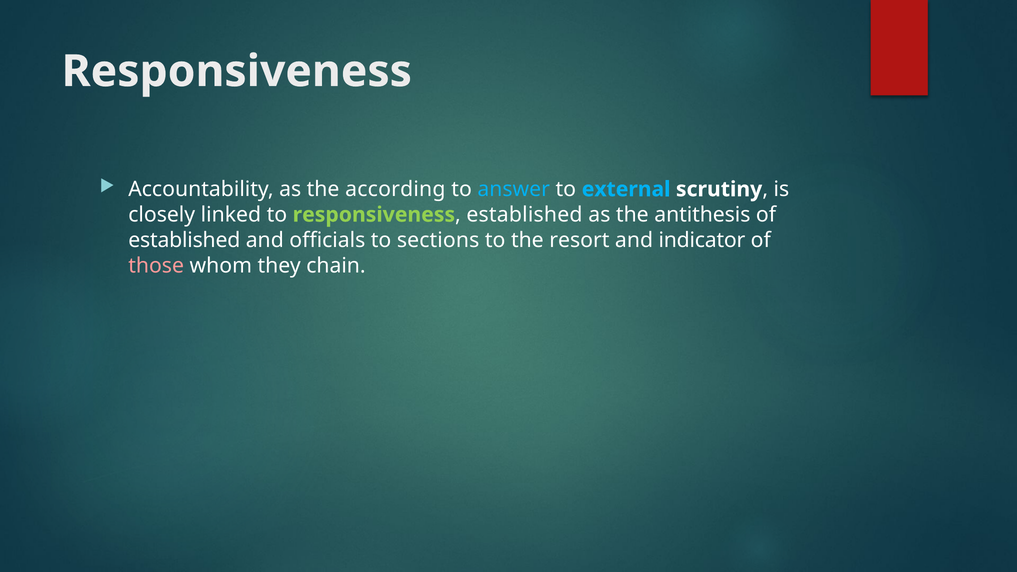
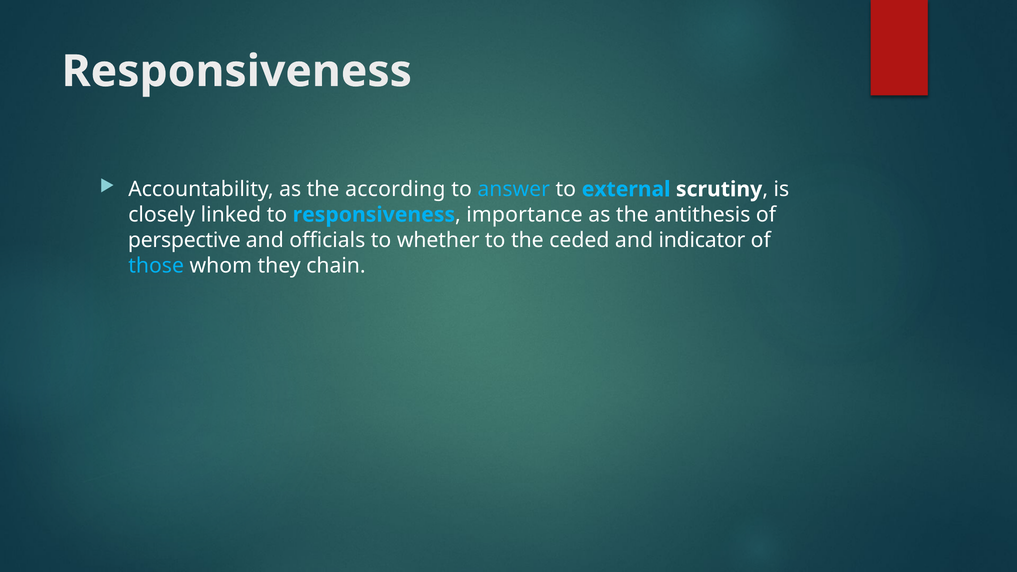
responsiveness at (374, 215) colour: light green -> light blue
established at (524, 215): established -> importance
established at (184, 240): established -> perspective
sections: sections -> whether
resort: resort -> ceded
those colour: pink -> light blue
